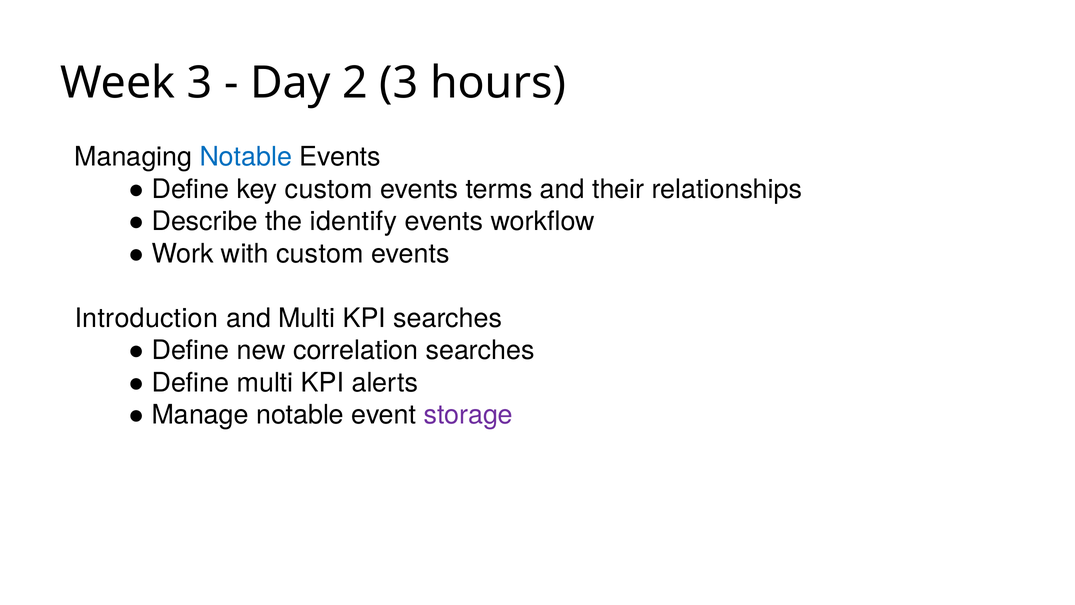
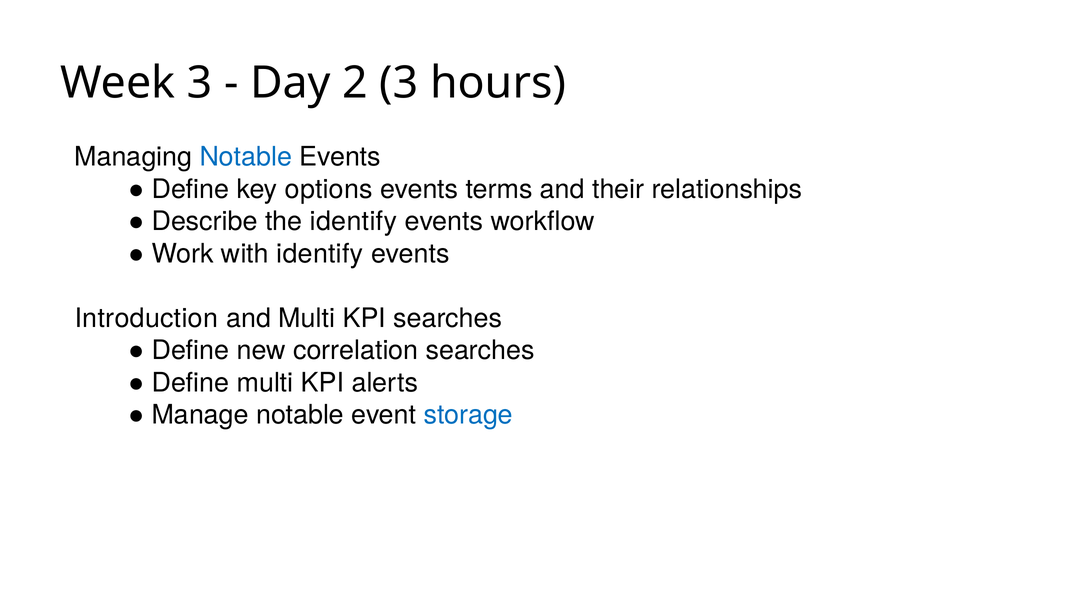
key custom: custom -> options
with custom: custom -> identify
storage colour: purple -> blue
